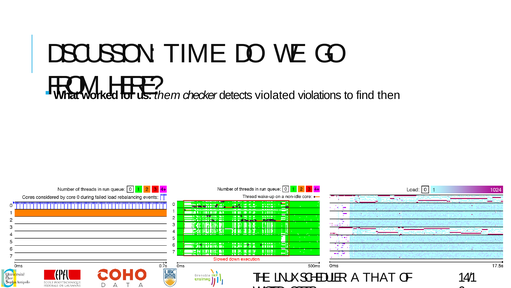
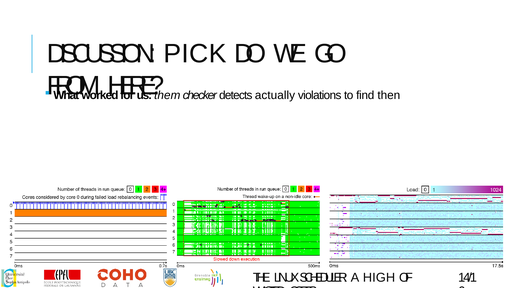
TIME: TIME -> PICK
violated: violated -> actually
THAT: THAT -> HIGH
